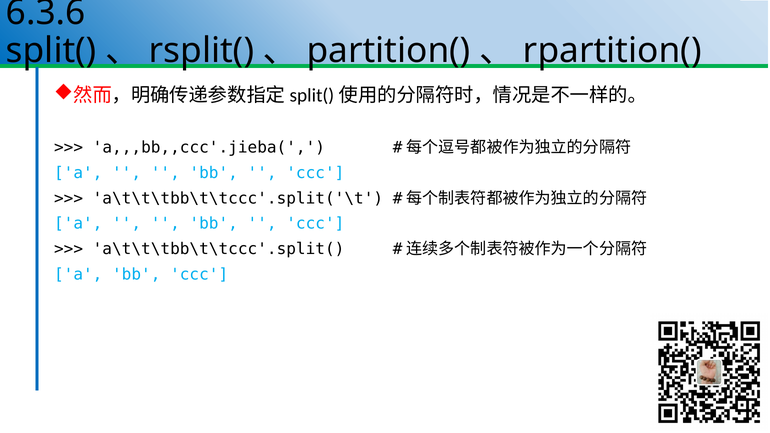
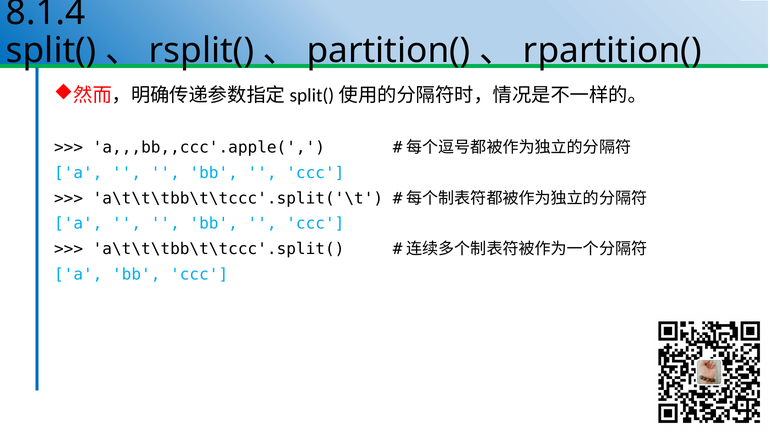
6.3.6: 6.3.6 -> 8.1.4
a,,,bb,,ccc'.jieba(: a,,,bb,,ccc'.jieba( -> a,,,bb,,ccc'.apple(
